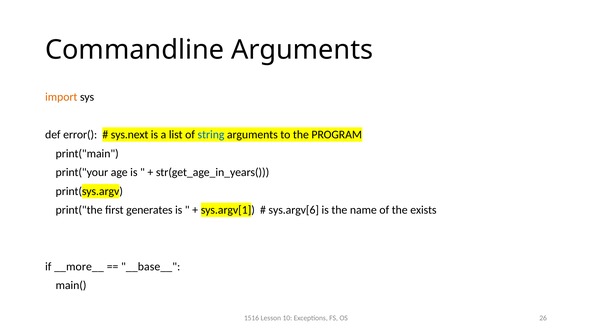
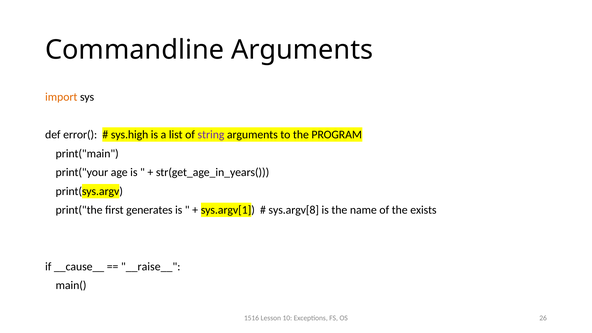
sys.next: sys.next -> sys.high
string colour: blue -> purple
sys.argv[6: sys.argv[6 -> sys.argv[8
__more__: __more__ -> __cause__
__base__: __base__ -> __raise__
